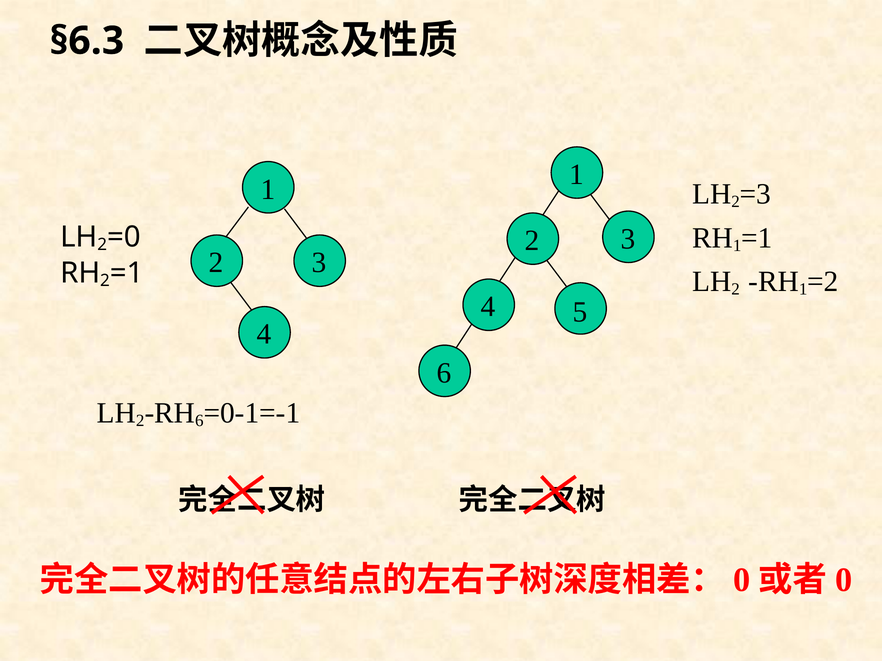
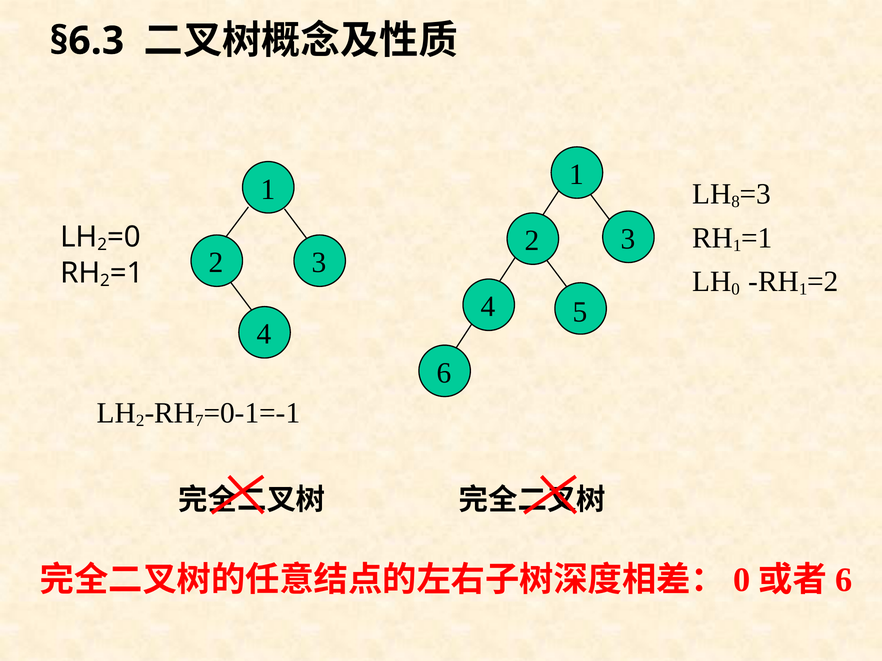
2 at (736, 202): 2 -> 8
2 at (736, 289): 2 -> 0
6 at (199, 421): 6 -> 7
0 at (844, 580): 0 -> 6
